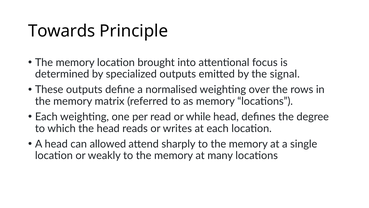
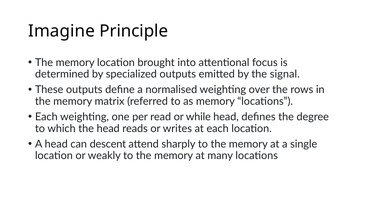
Towards: Towards -> Imagine
allowed: allowed -> descent
